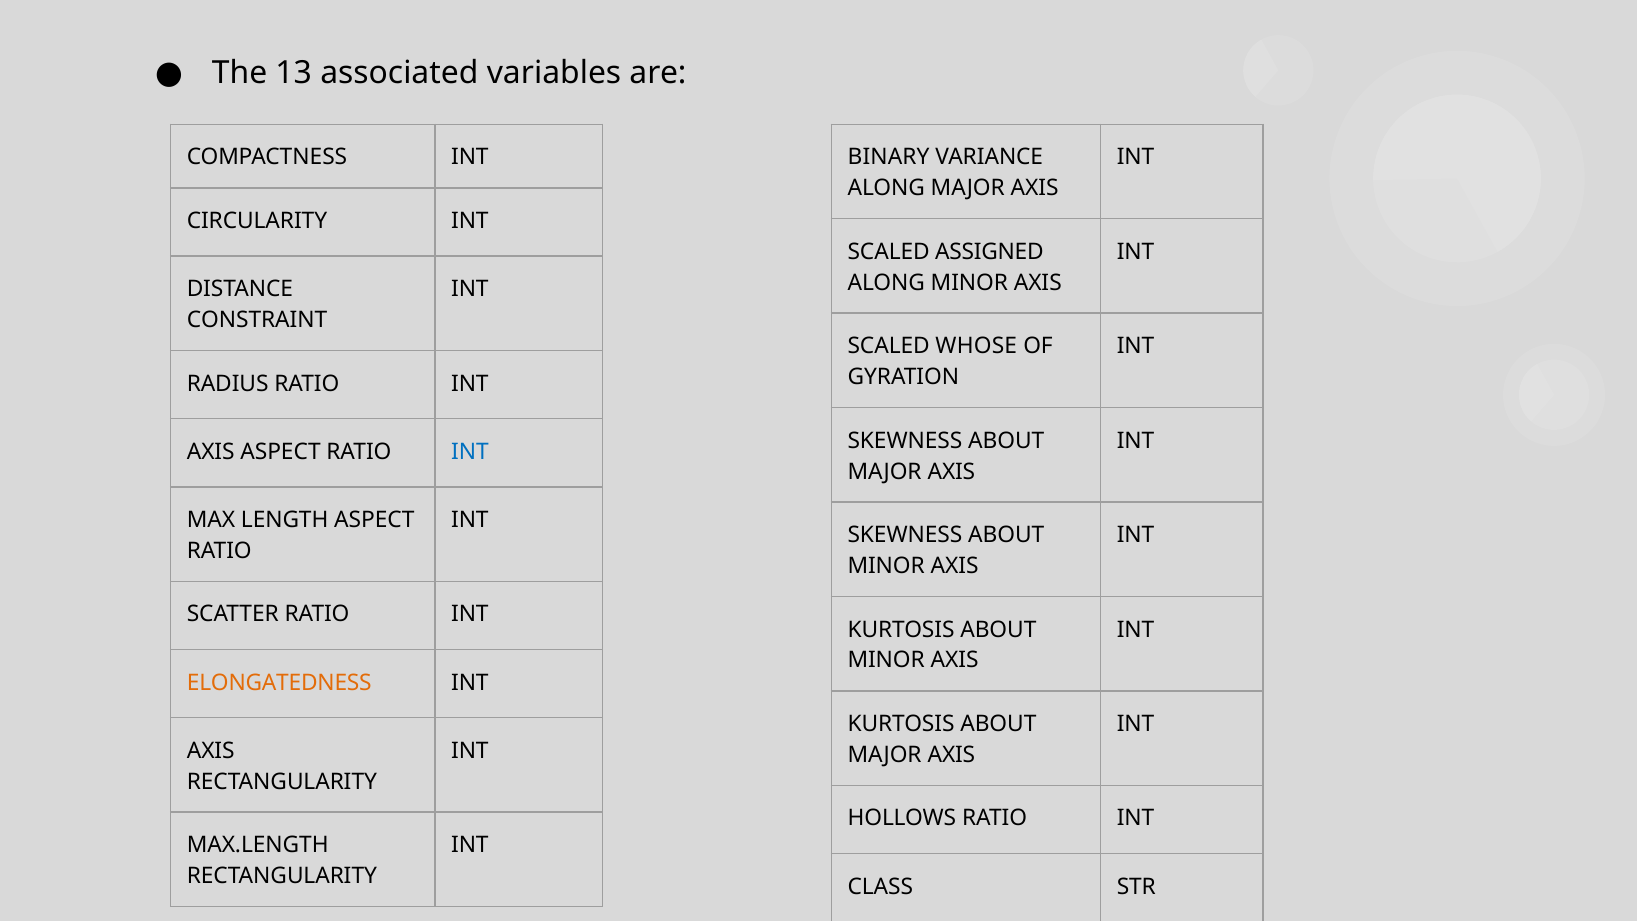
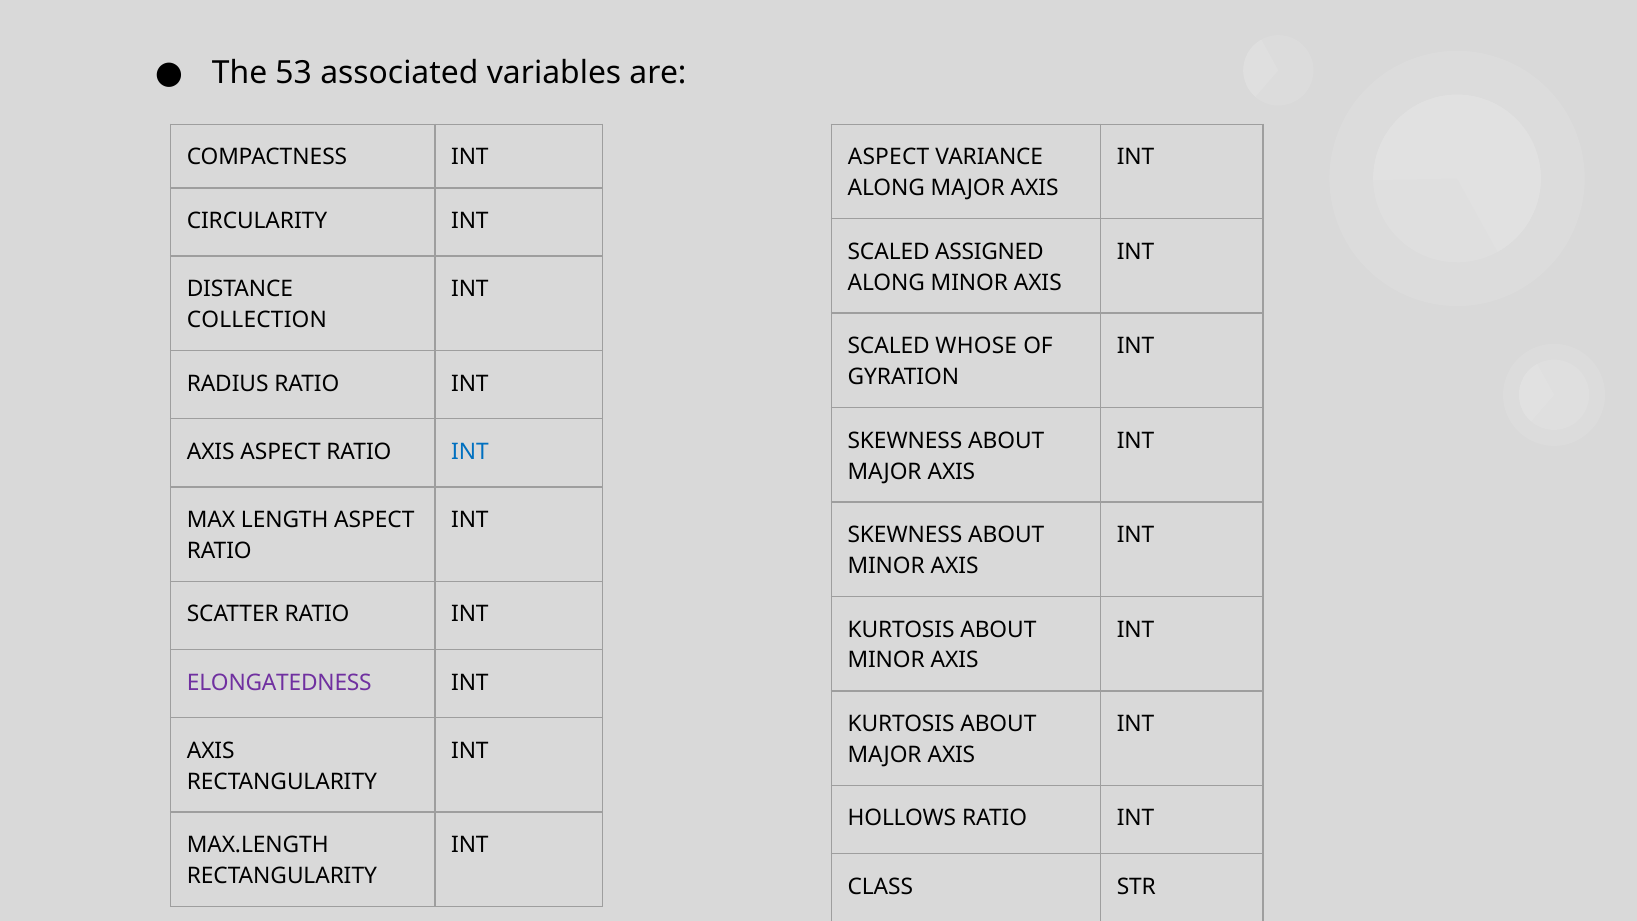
13: 13 -> 53
BINARY at (889, 157): BINARY -> ASPECT
CONSTRAINT: CONSTRAINT -> COLLECTION
ELONGATEDNESS colour: orange -> purple
